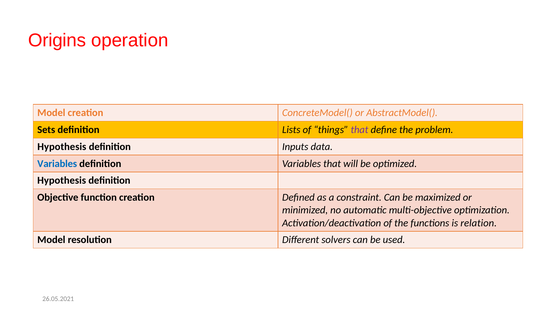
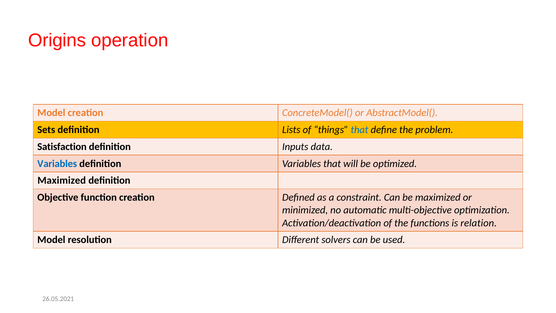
that at (360, 130) colour: purple -> blue
Hypothesis at (62, 147): Hypothesis -> Satisfaction
Hypothesis at (62, 180): Hypothesis -> Maximized
